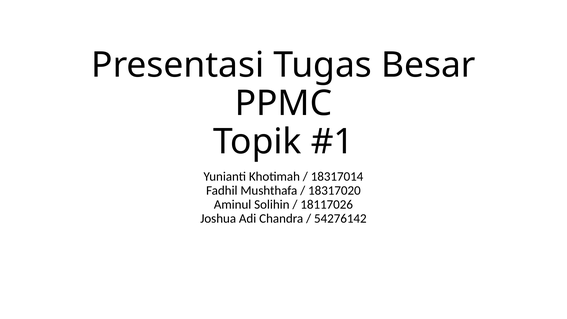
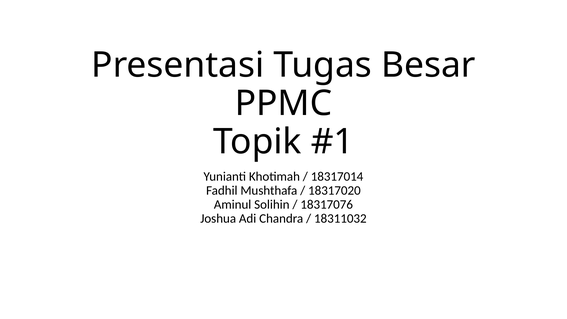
18117026: 18117026 -> 18317076
54276142: 54276142 -> 18311032
